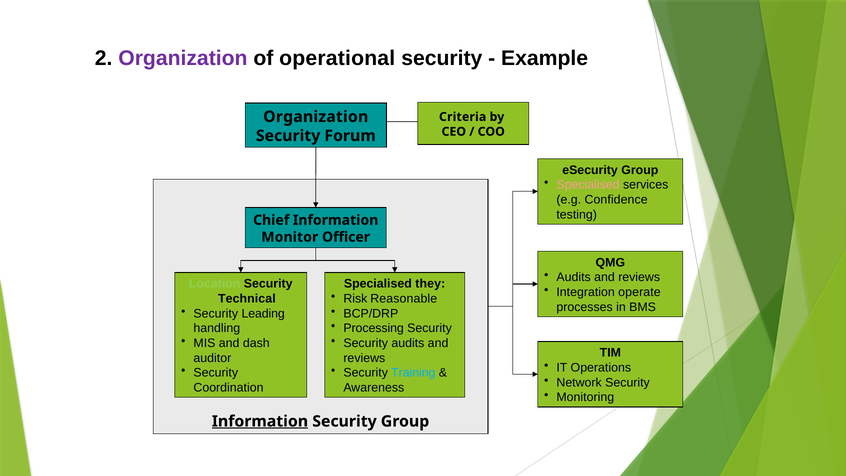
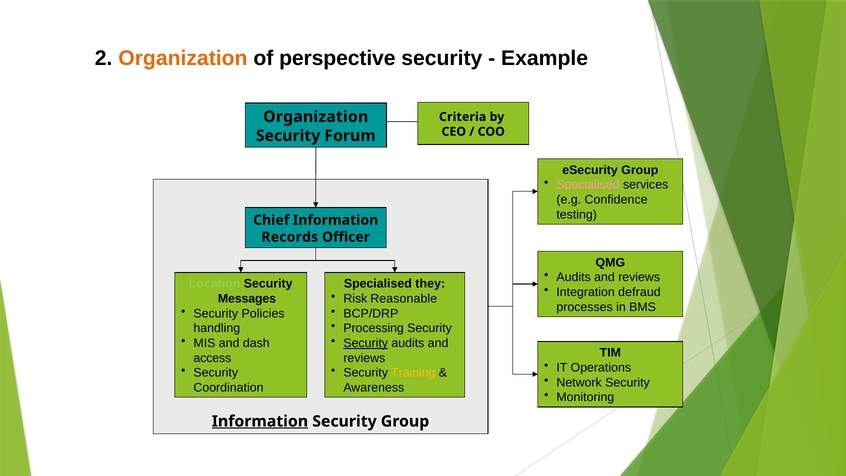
Organization at (183, 58) colour: purple -> orange
operational: operational -> perspective
Monitor: Monitor -> Records
operate: operate -> defraud
Technical: Technical -> Messages
Leading: Leading -> Policies
Security at (366, 343) underline: none -> present
auditor: auditor -> access
Training colour: light blue -> yellow
